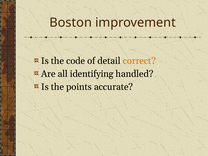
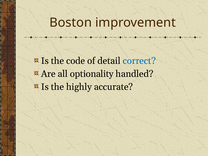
correct colour: orange -> blue
identifying: identifying -> optionality
points: points -> highly
